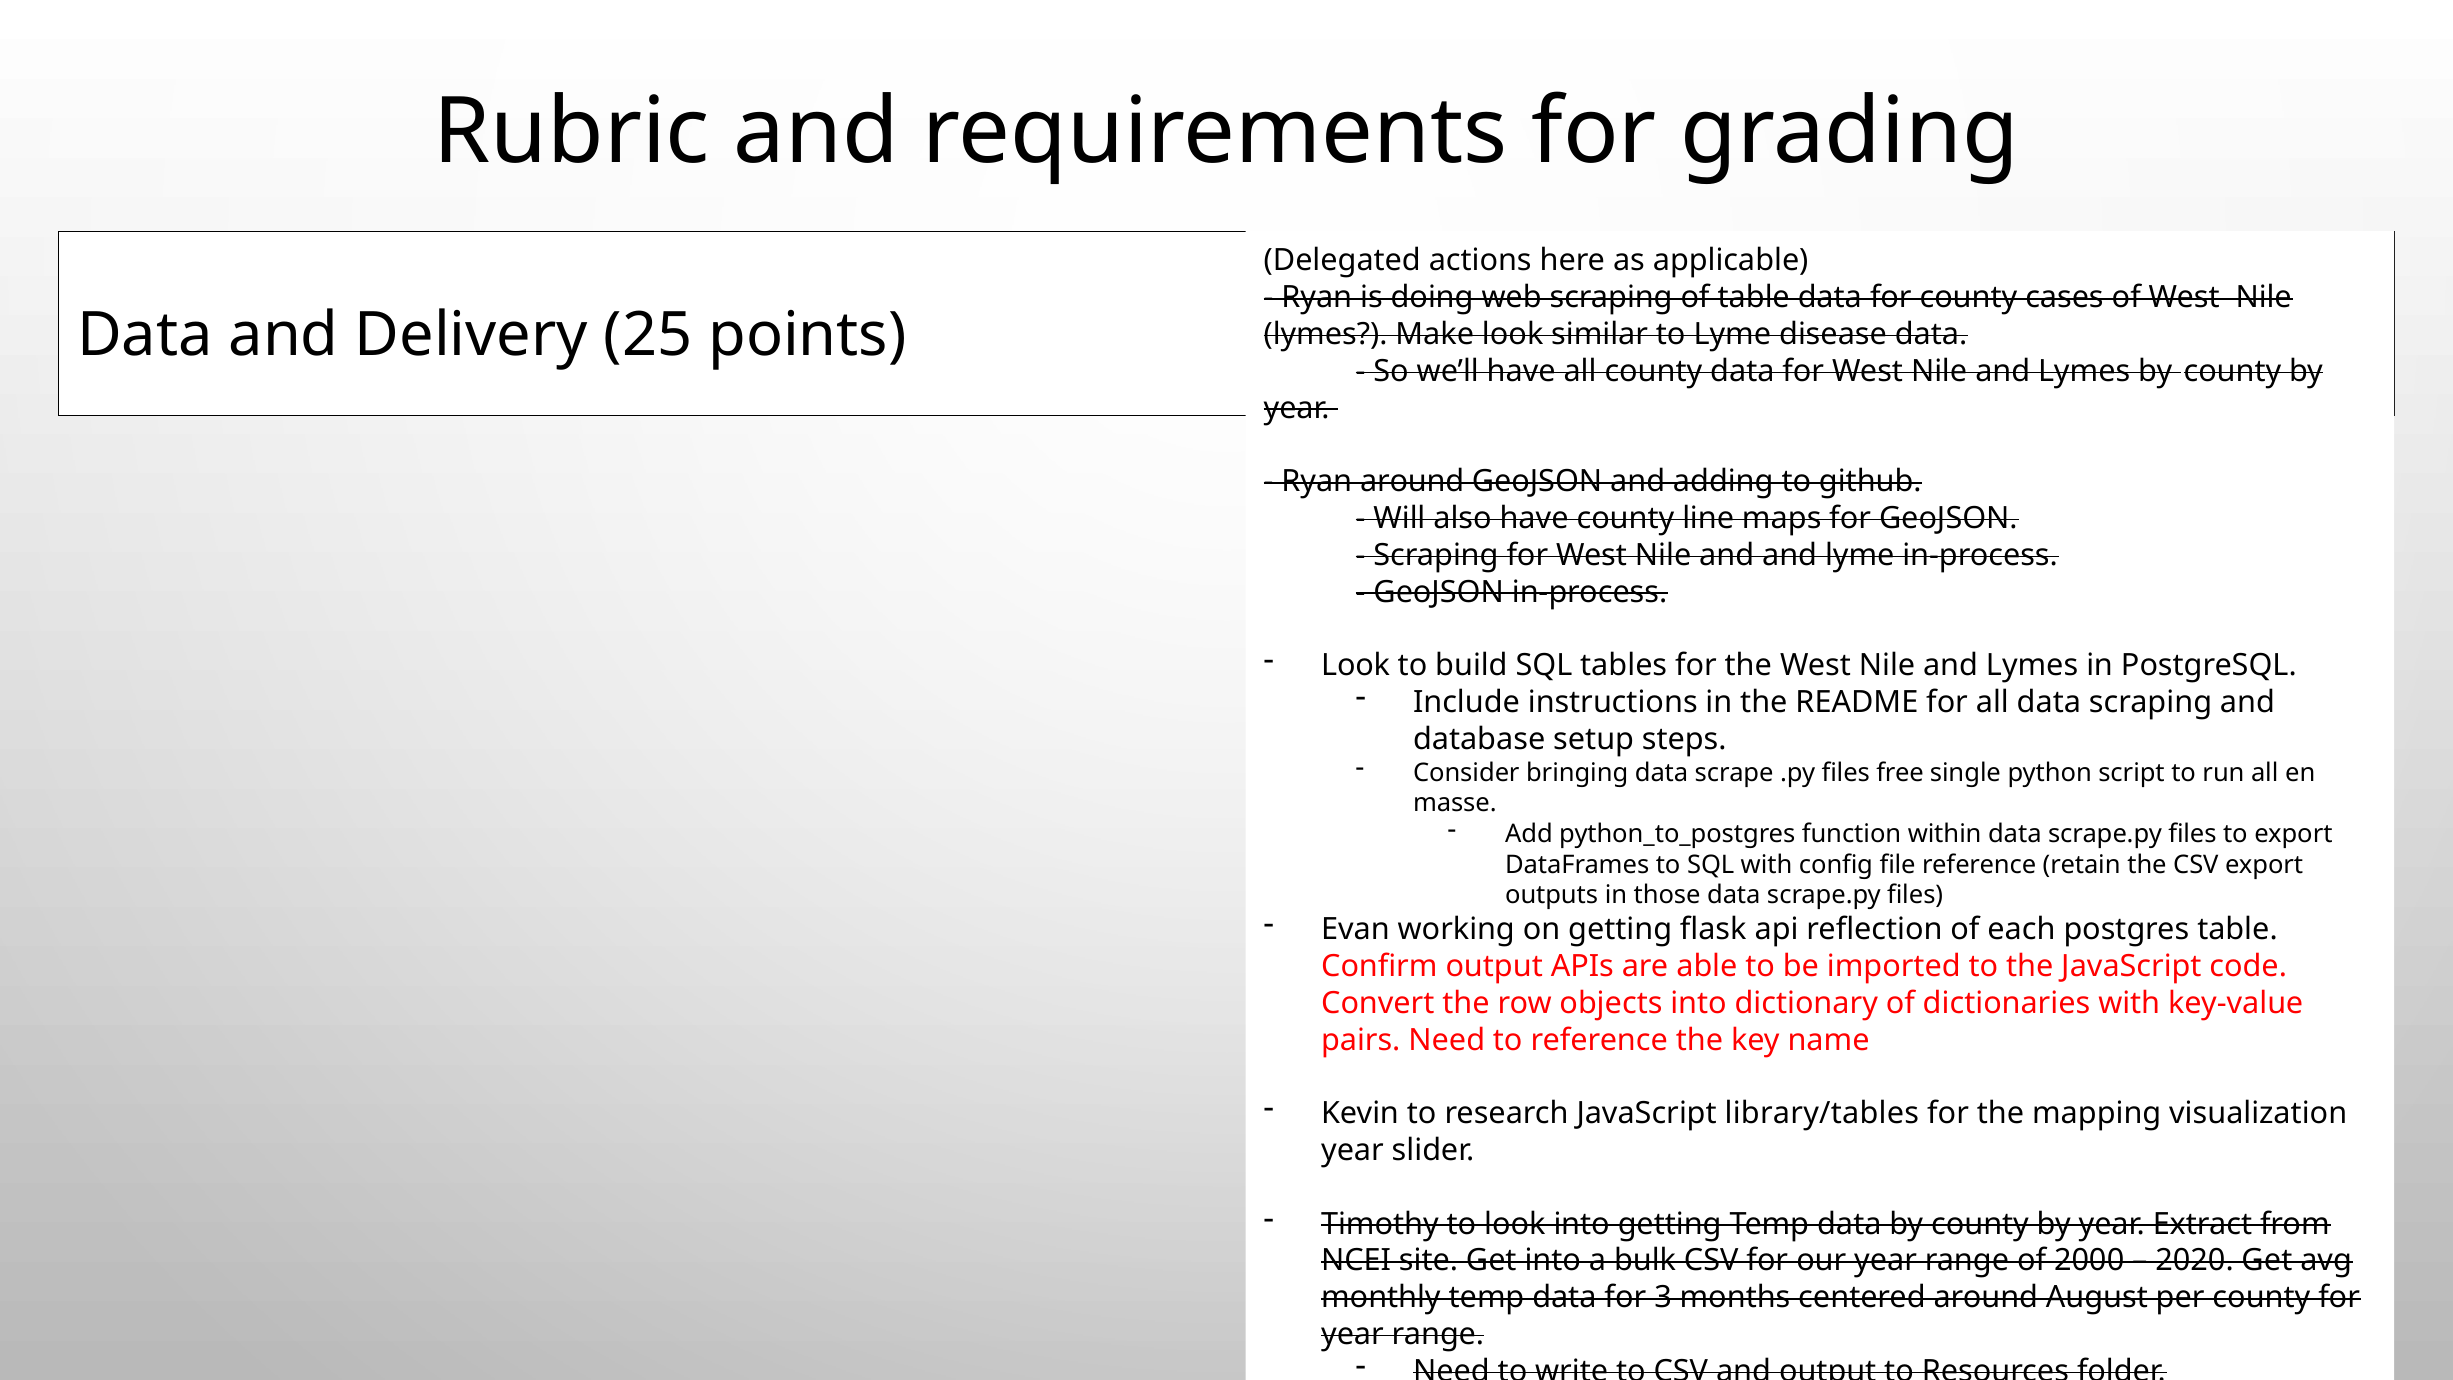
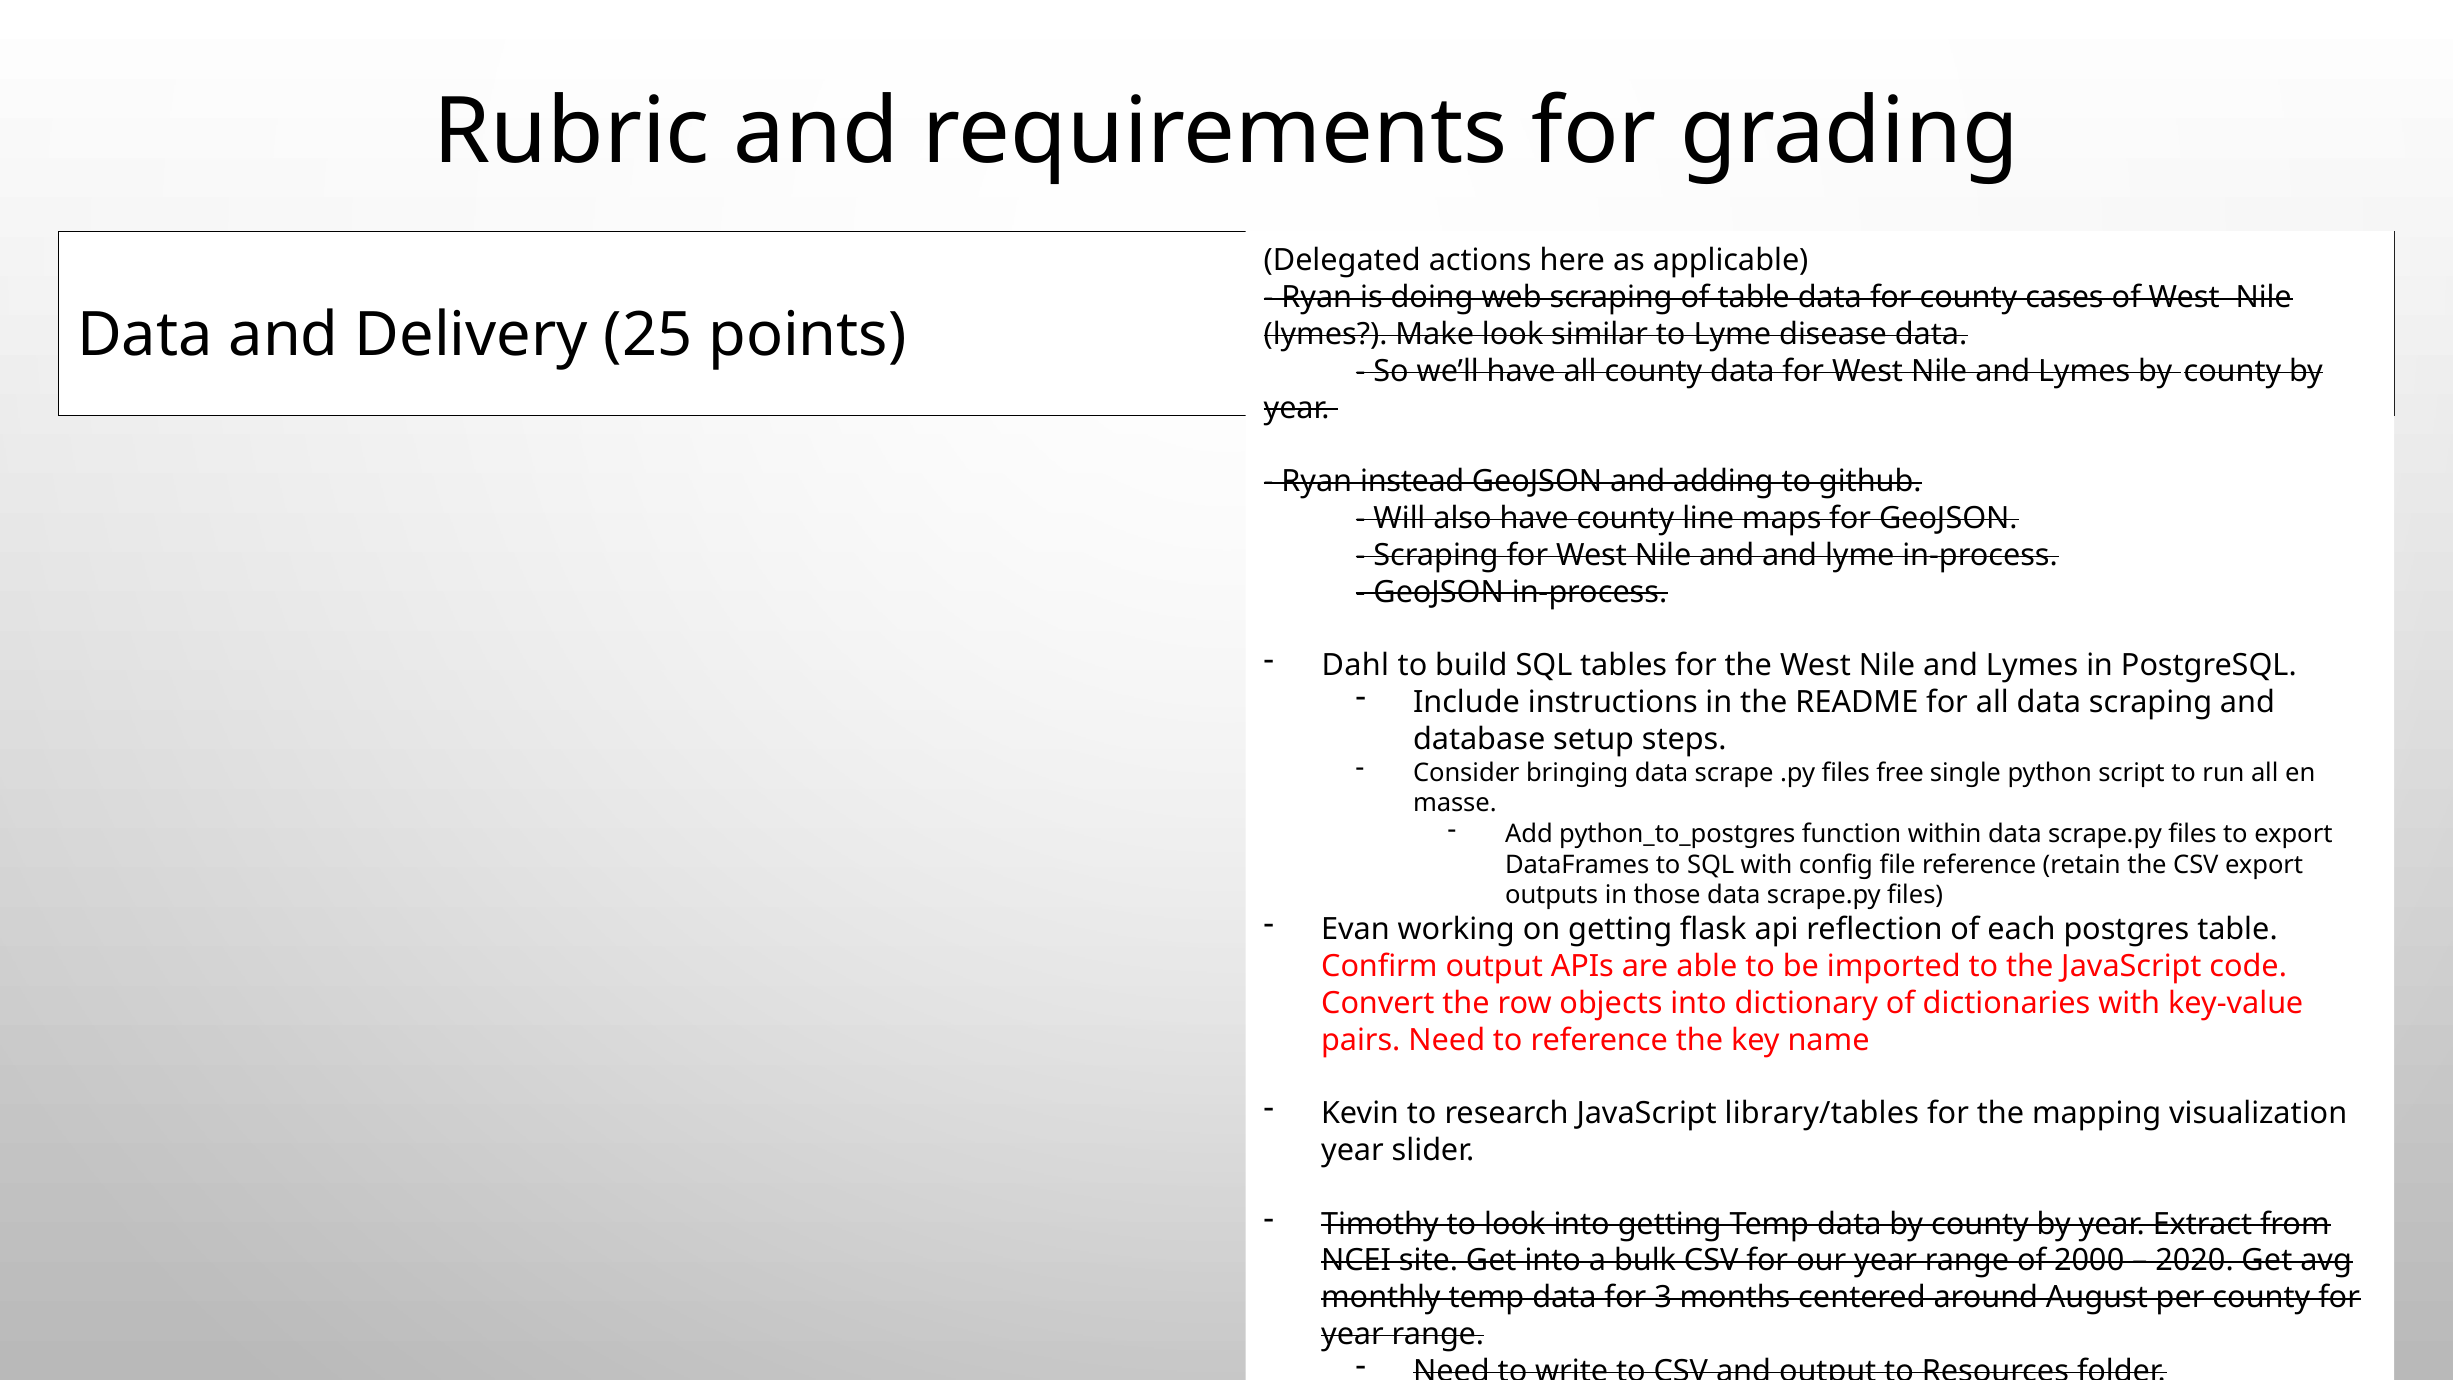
Ryan around: around -> instead
Look at (1356, 666): Look -> Dahl
